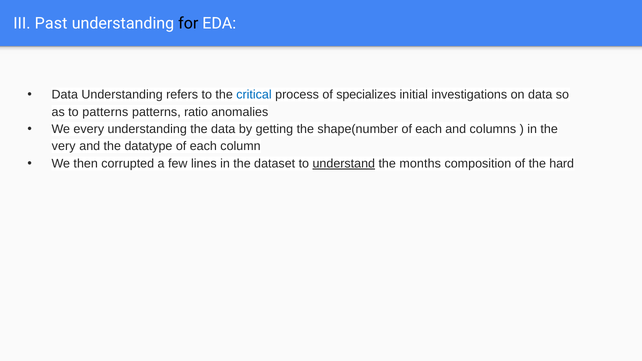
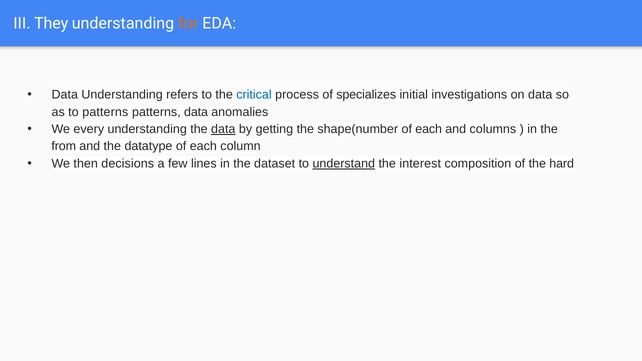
Past: Past -> They
for colour: black -> orange
patterns ratio: ratio -> data
data at (223, 129) underline: none -> present
very: very -> from
corrupted: corrupted -> decisions
months: months -> interest
